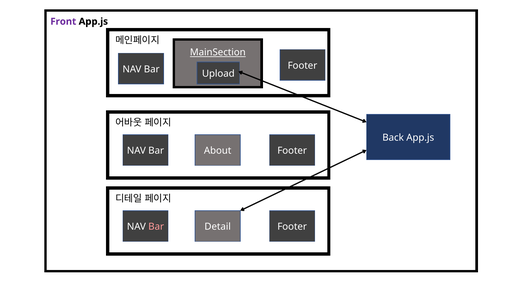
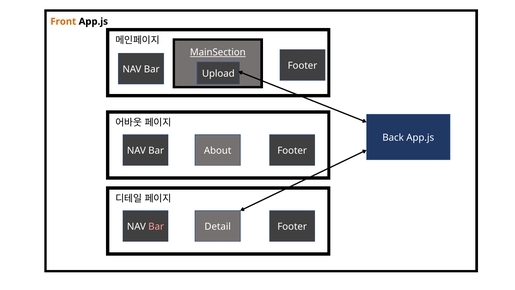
Front colour: purple -> orange
